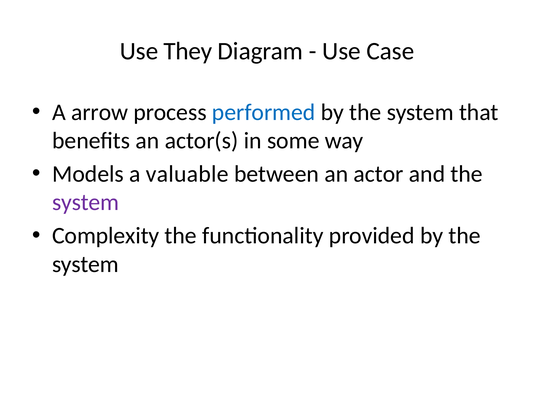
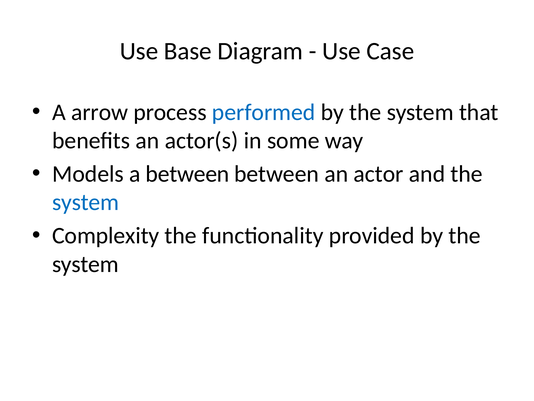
They: They -> Base
a valuable: valuable -> between
system at (86, 202) colour: purple -> blue
